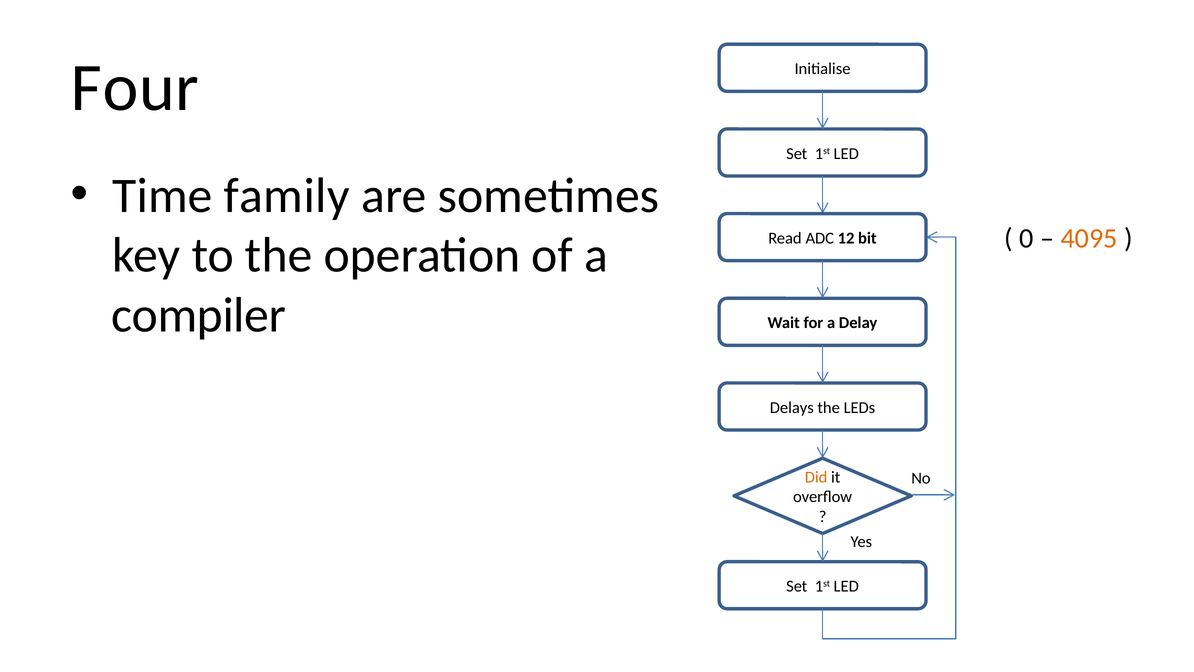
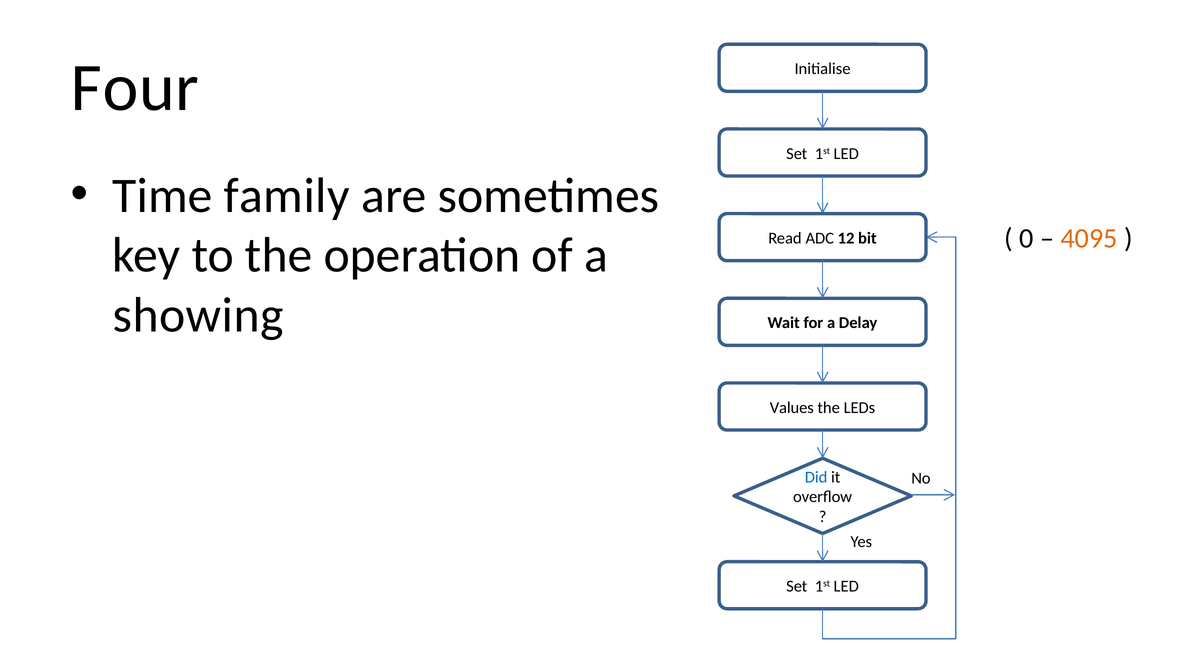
compiler: compiler -> showing
Delays: Delays -> Values
Did colour: orange -> blue
